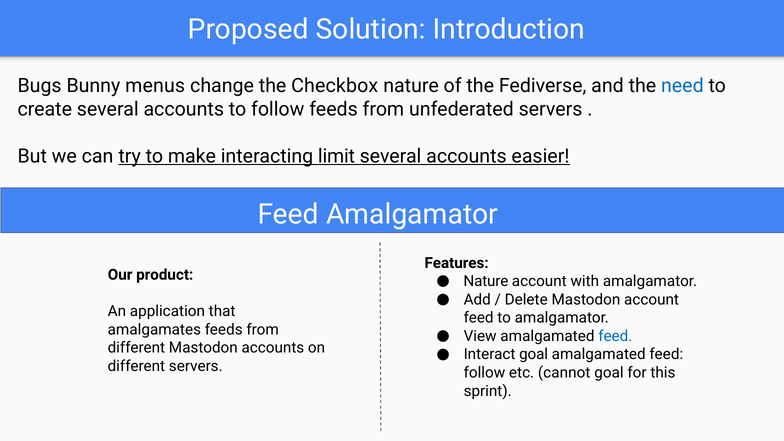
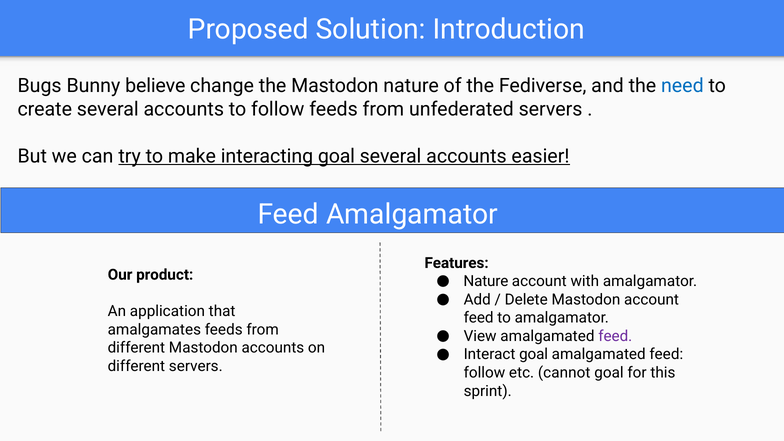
menus: menus -> believe
the Checkbox: Checkbox -> Mastodon
interacting limit: limit -> goal
feed at (615, 336) colour: blue -> purple
